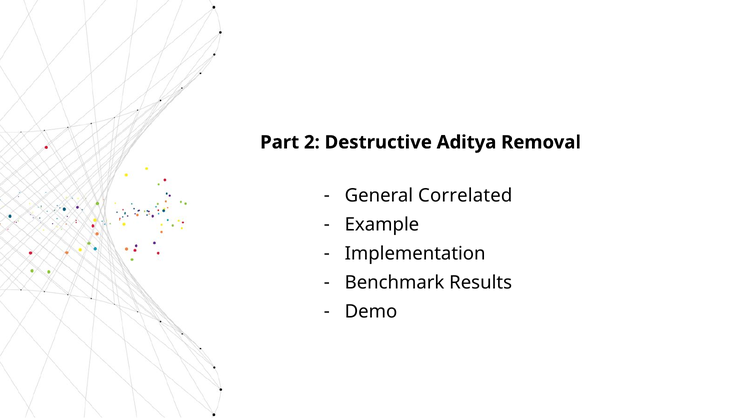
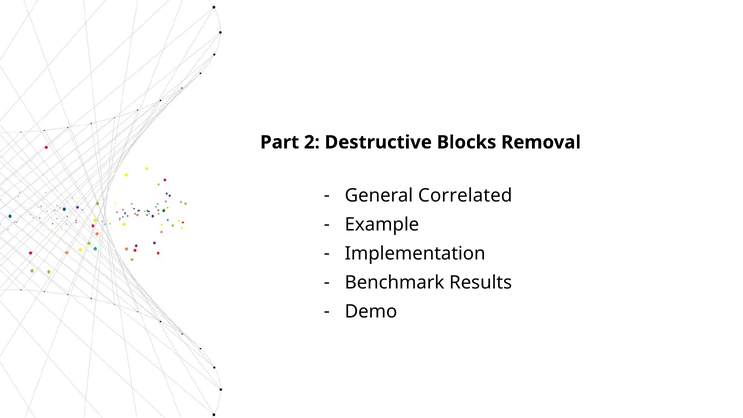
Aditya: Aditya -> Blocks
